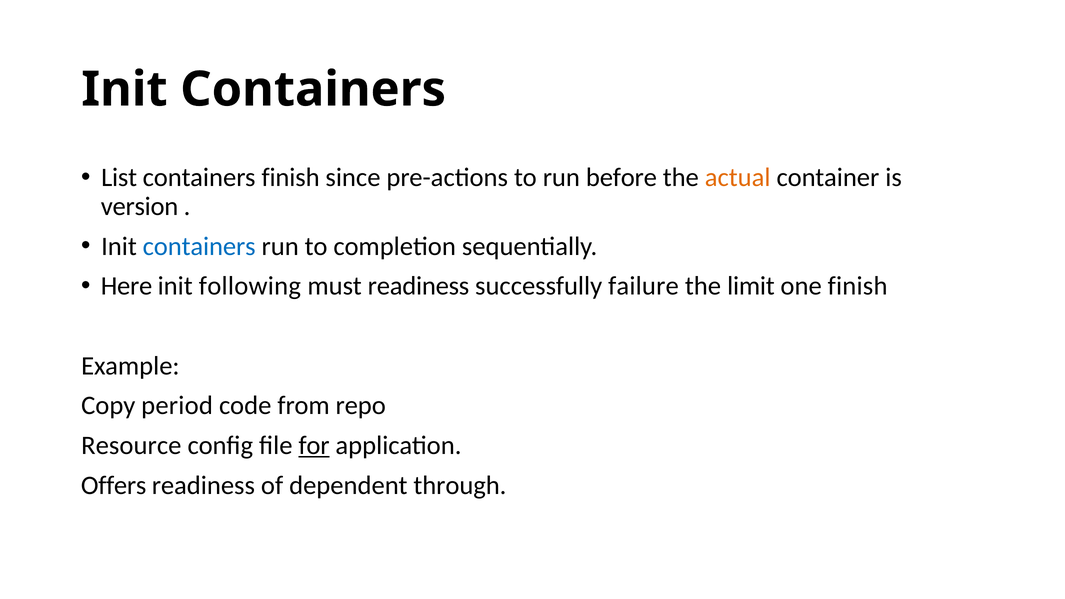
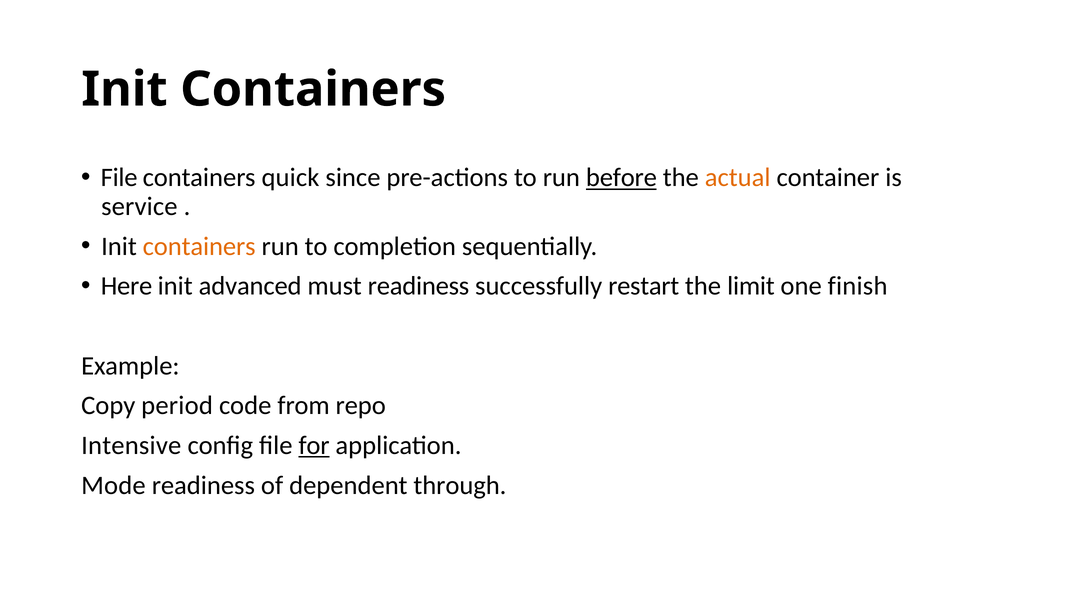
List at (119, 178): List -> File
containers finish: finish -> quick
before underline: none -> present
version: version -> service
containers at (199, 246) colour: blue -> orange
following: following -> advanced
failure: failure -> restart
Resource: Resource -> Intensive
Offers: Offers -> Mode
